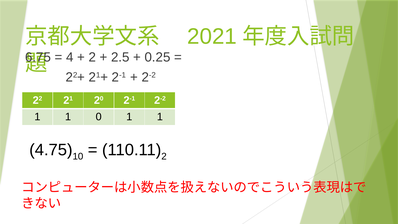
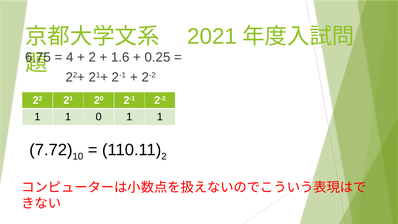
2.5: 2.5 -> 1.6
4.75: 4.75 -> 7.72
